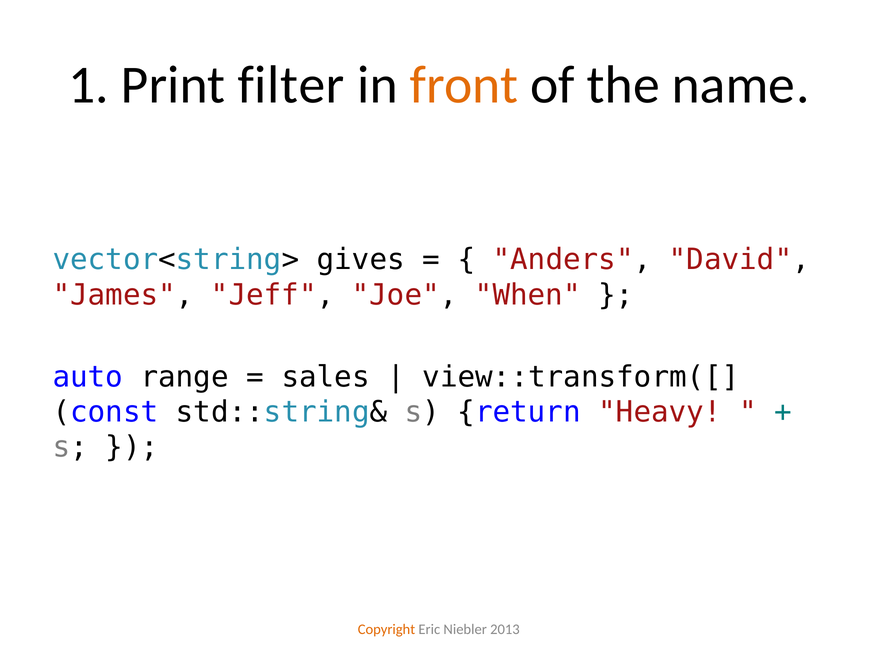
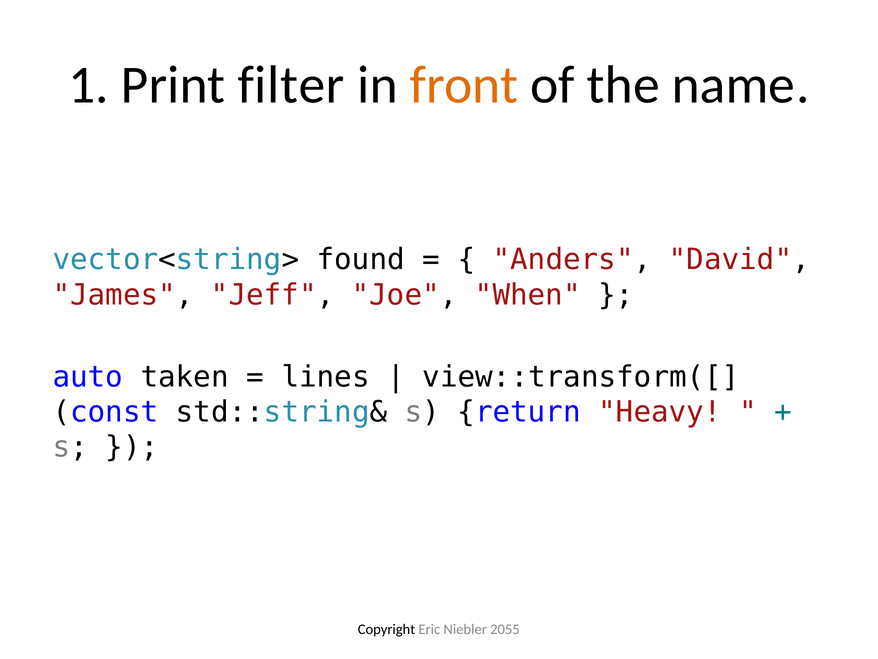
gives: gives -> found
range: range -> taken
sales: sales -> lines
Copyright colour: orange -> black
2013: 2013 -> 2055
